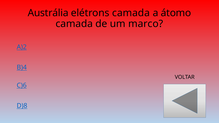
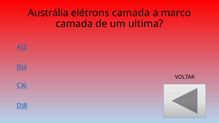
átomo: átomo -> marco
marco: marco -> ultima
